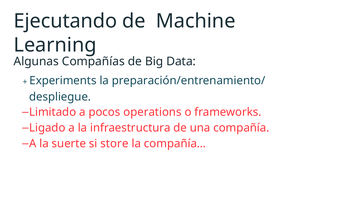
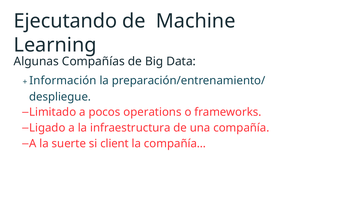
Experiments: Experiments -> Información
store: store -> client
